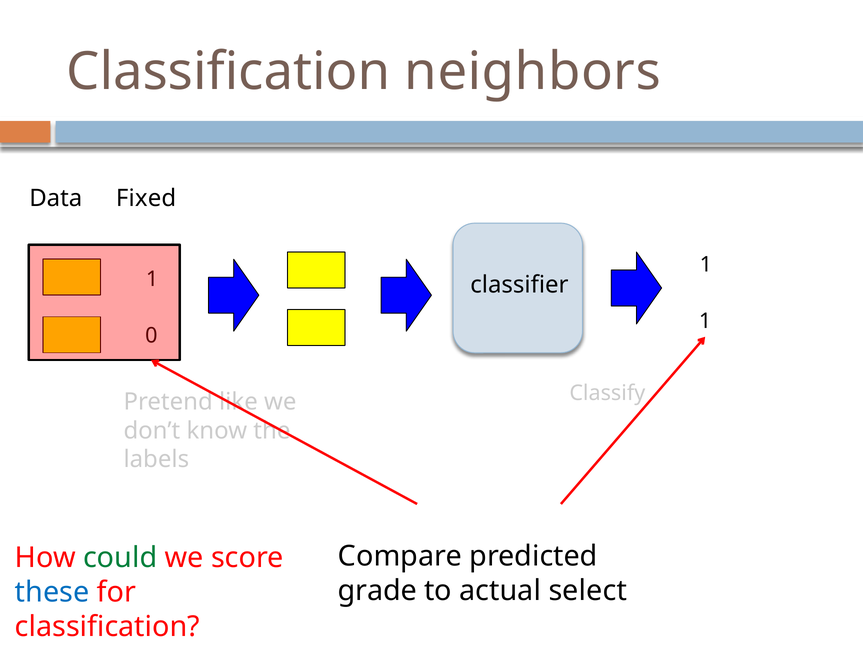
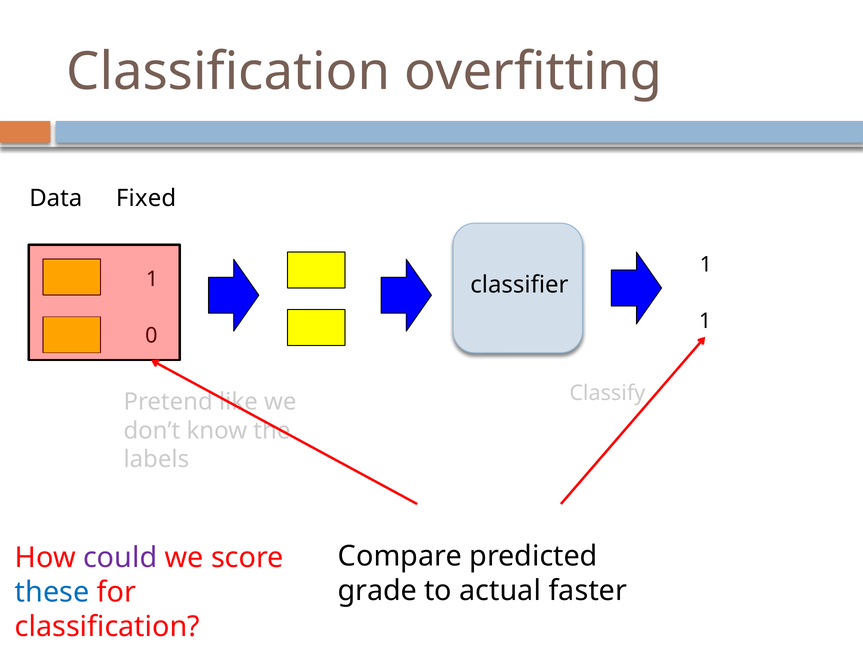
neighbors: neighbors -> overfitting
could colour: green -> purple
select: select -> faster
